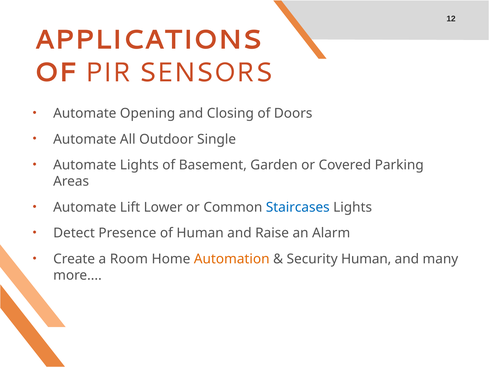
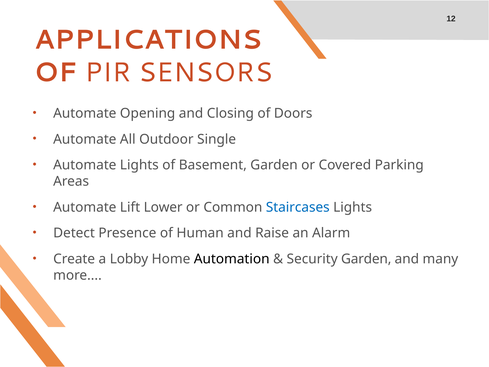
Room: Room -> Lobby
Automation colour: orange -> black
Security Human: Human -> Garden
